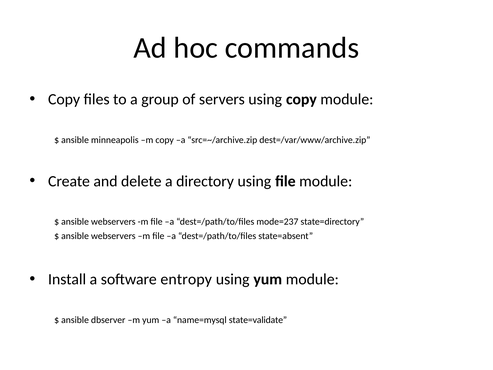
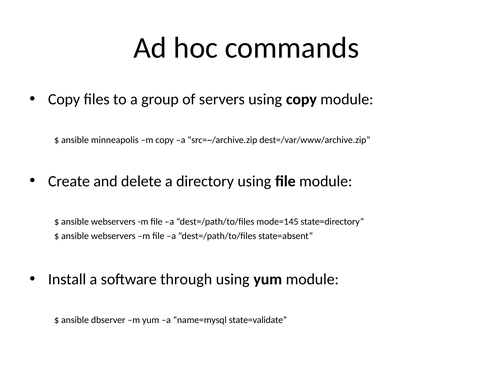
mode=237: mode=237 -> mode=145
entropy: entropy -> through
